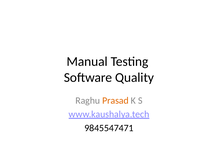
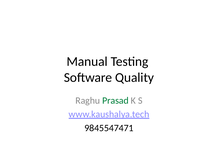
Prasad colour: orange -> green
